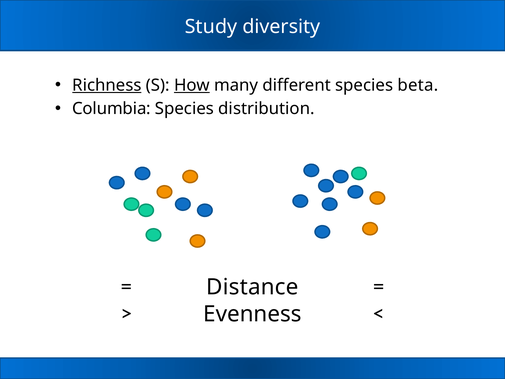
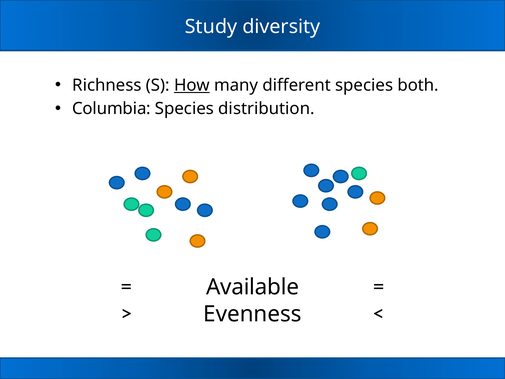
Richness underline: present -> none
beta: beta -> both
Distance: Distance -> Available
